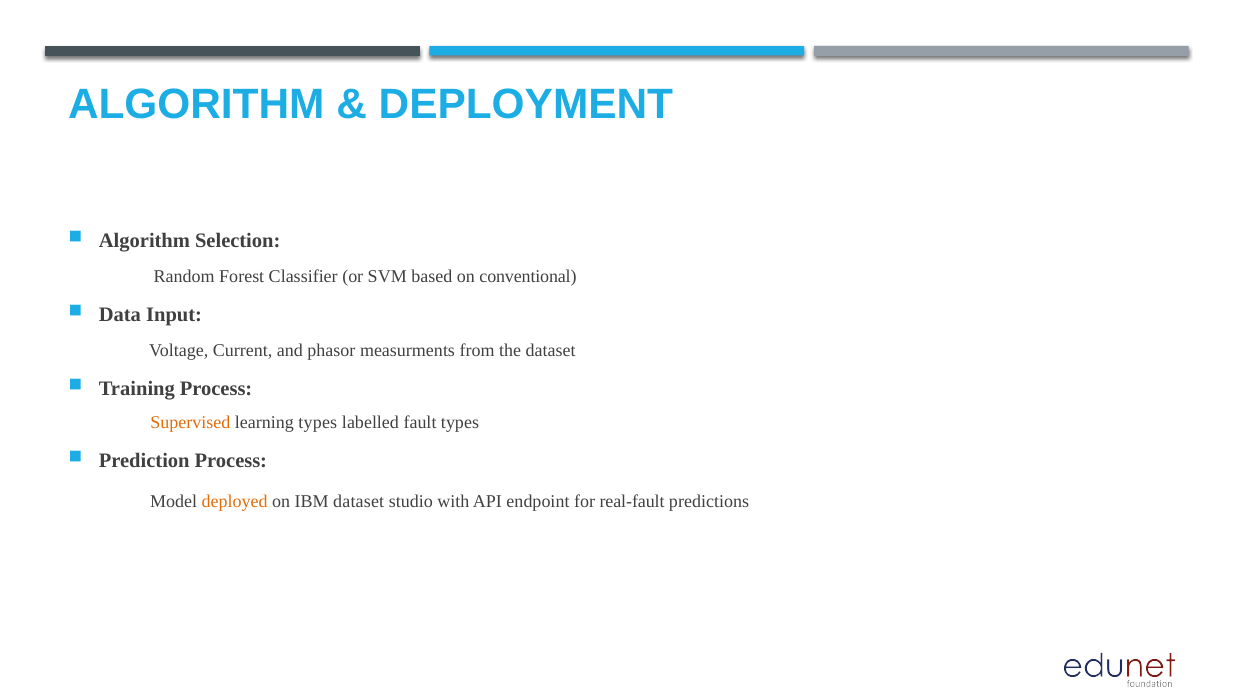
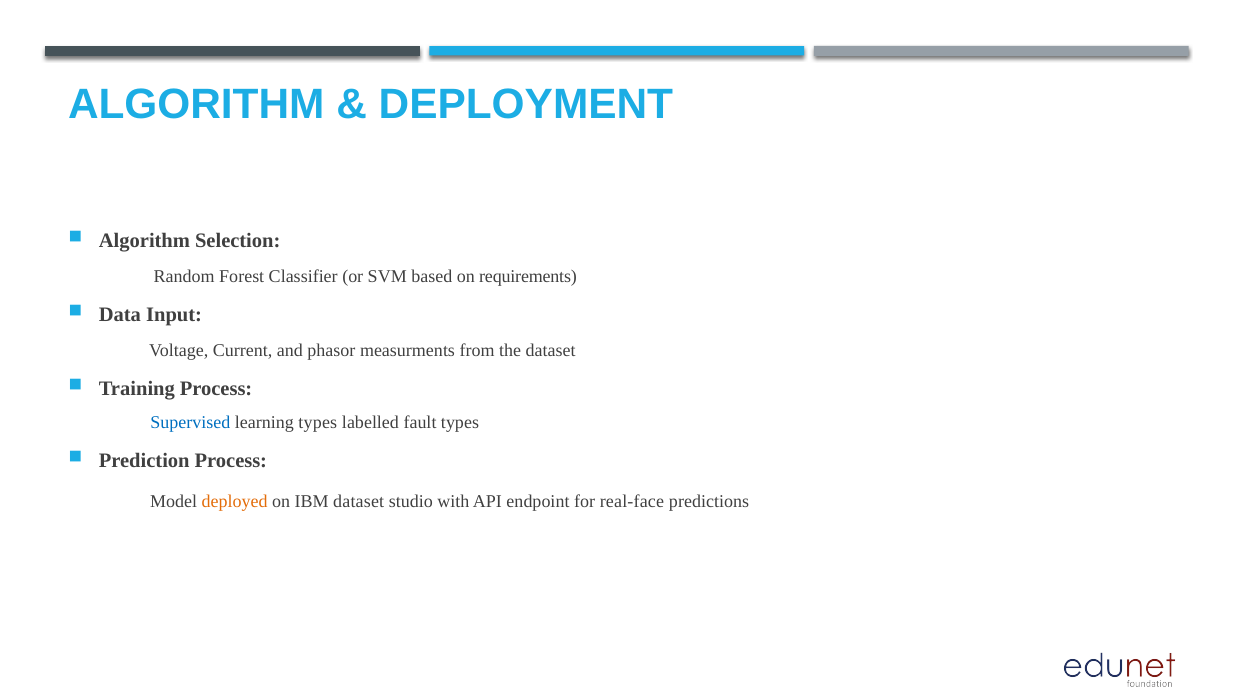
conventional: conventional -> requirements
Supervised colour: orange -> blue
real-fault: real-fault -> real-face
